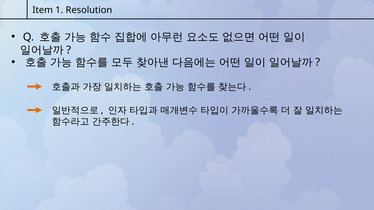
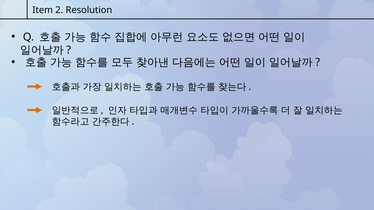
1: 1 -> 2
